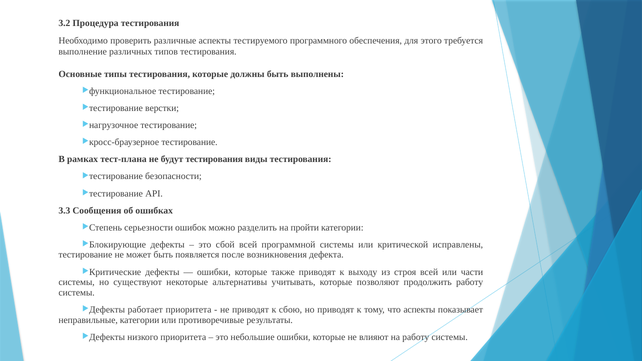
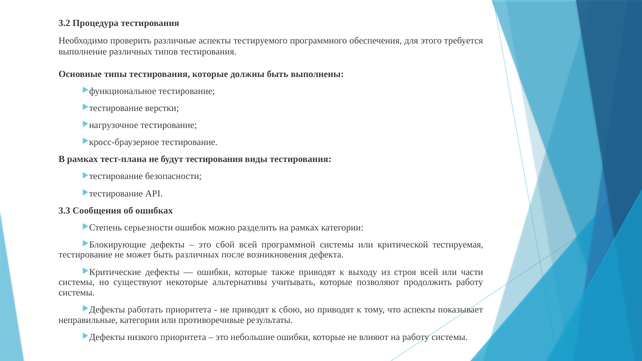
на пройти: пройти -> рамках
исправлены: исправлены -> тестируемая
быть появляется: появляется -> различных
работает: работает -> работать
